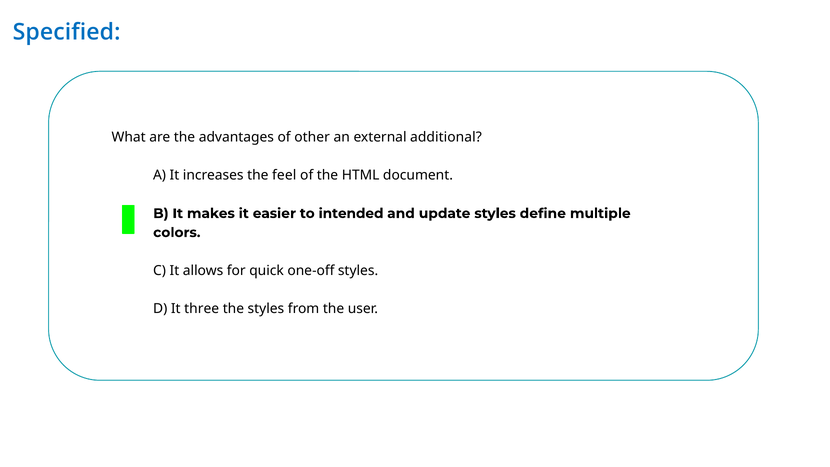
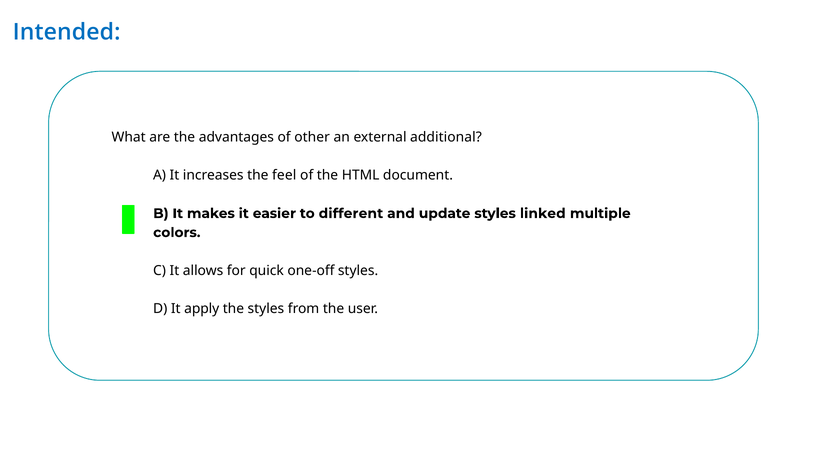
Specified: Specified -> Intended
intended: intended -> different
define: define -> linked
three: three -> apply
